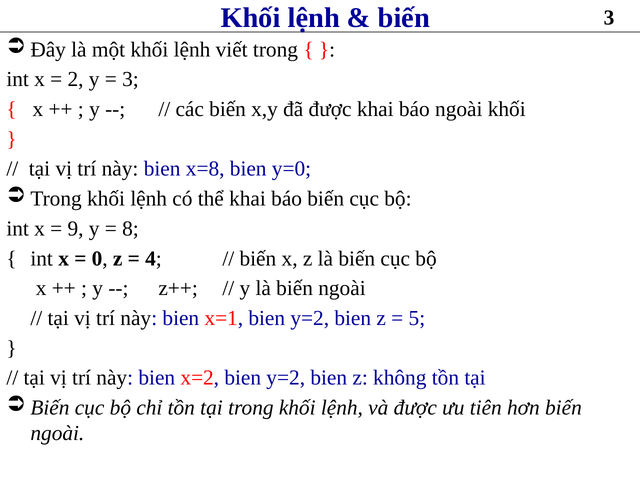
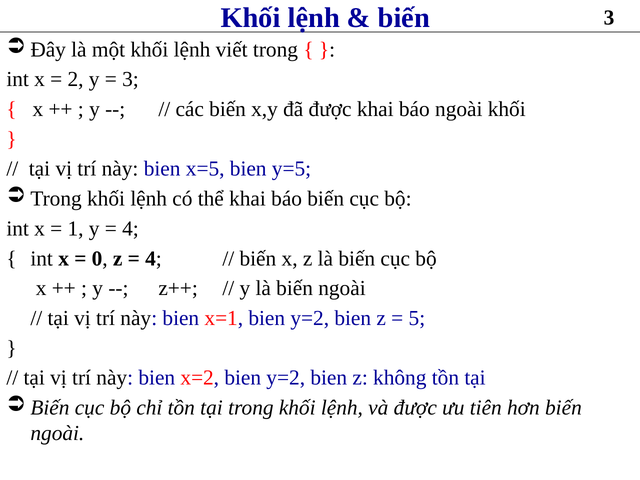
x=8: x=8 -> x=5
y=0: y=0 -> y=5
9: 9 -> 1
8 at (130, 229): 8 -> 4
